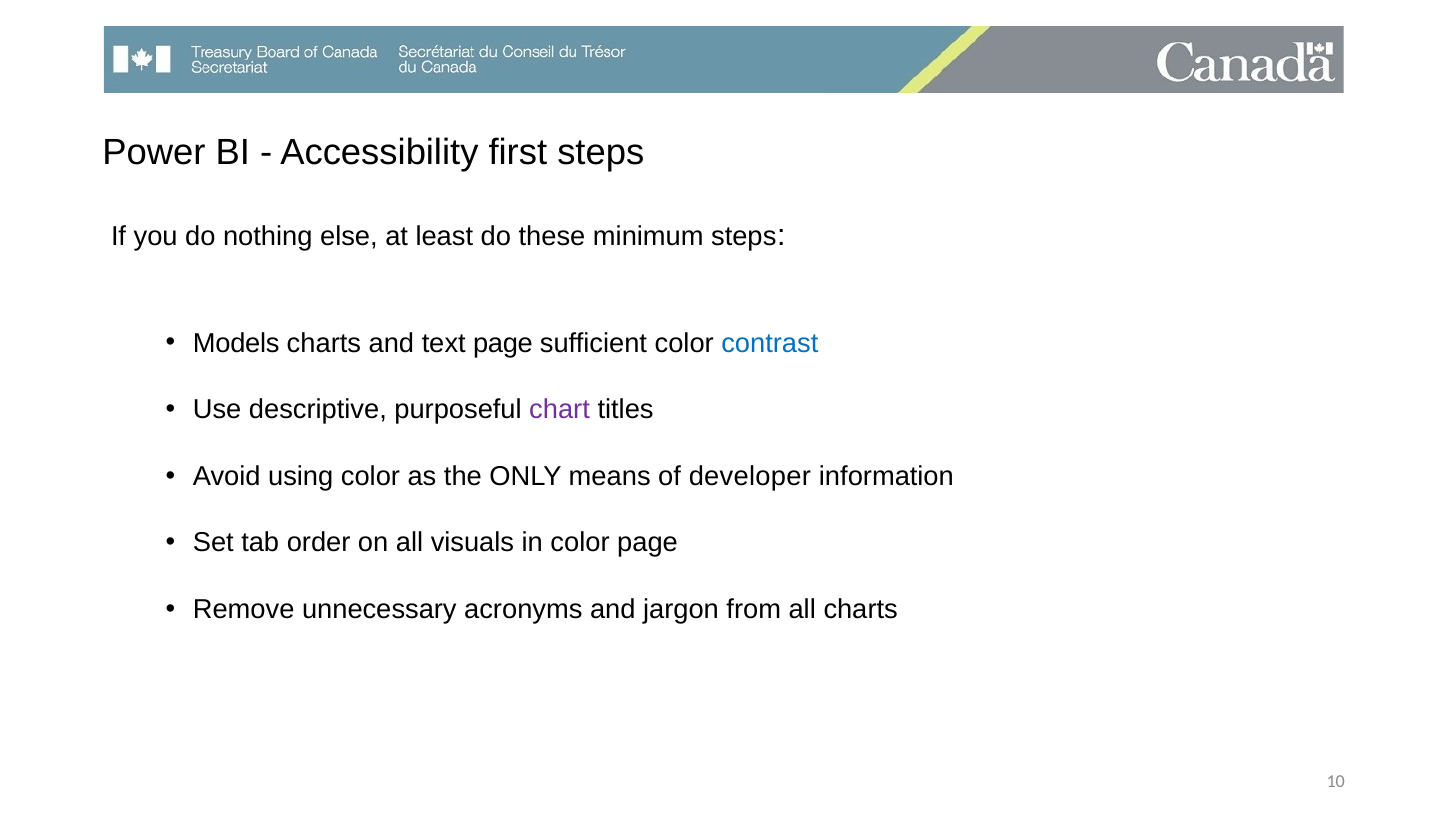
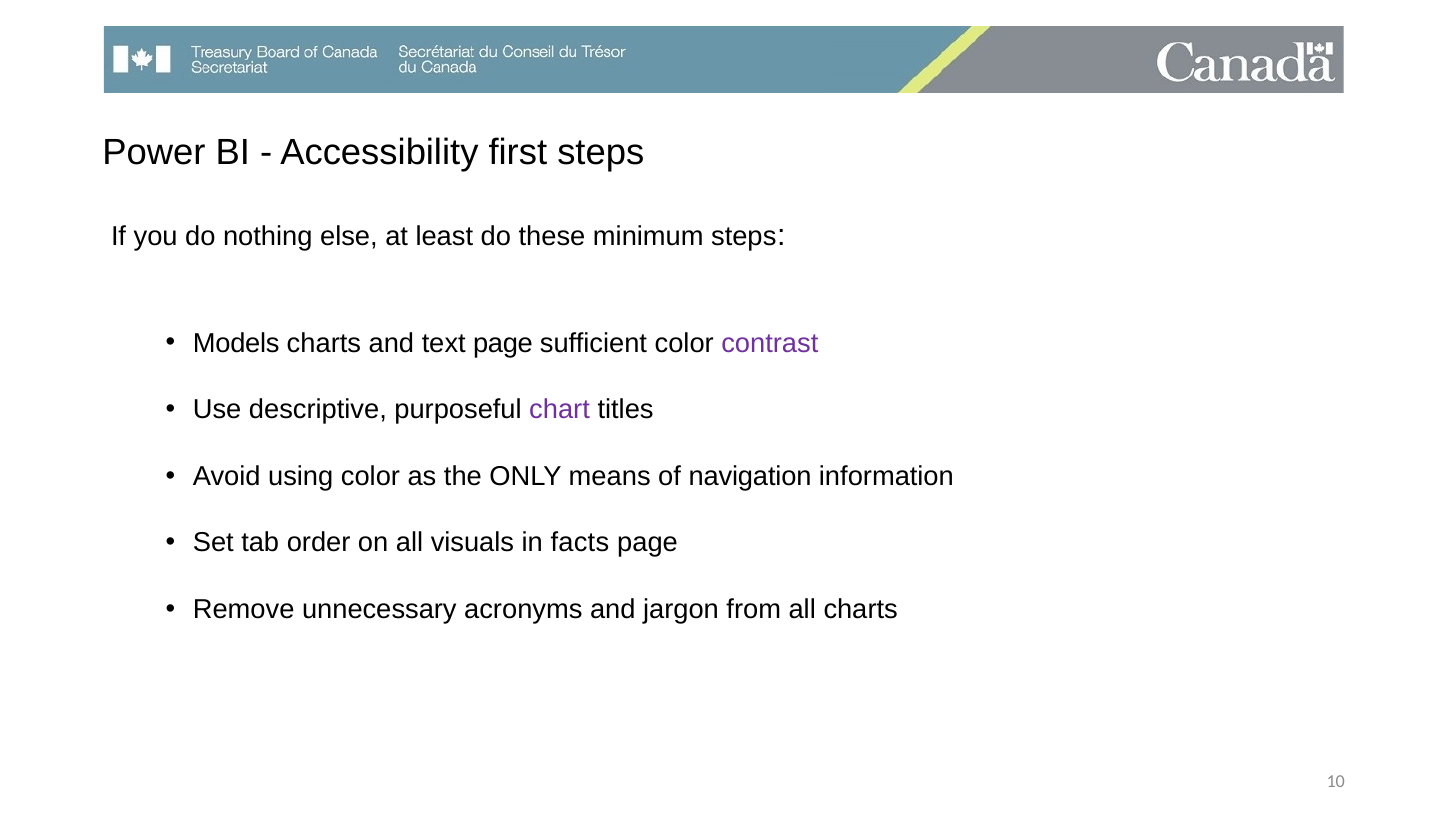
contrast colour: blue -> purple
developer: developer -> navigation
in color: color -> facts
